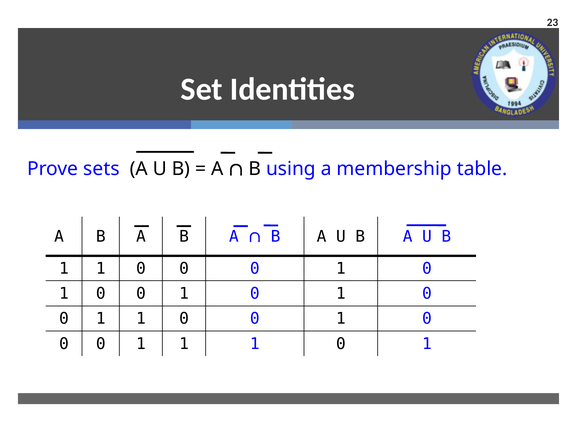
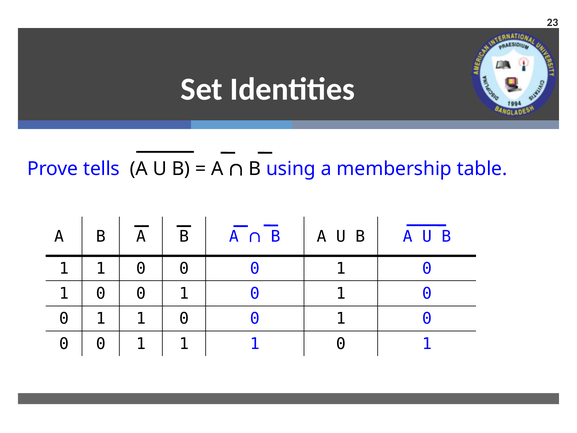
sets: sets -> tells
